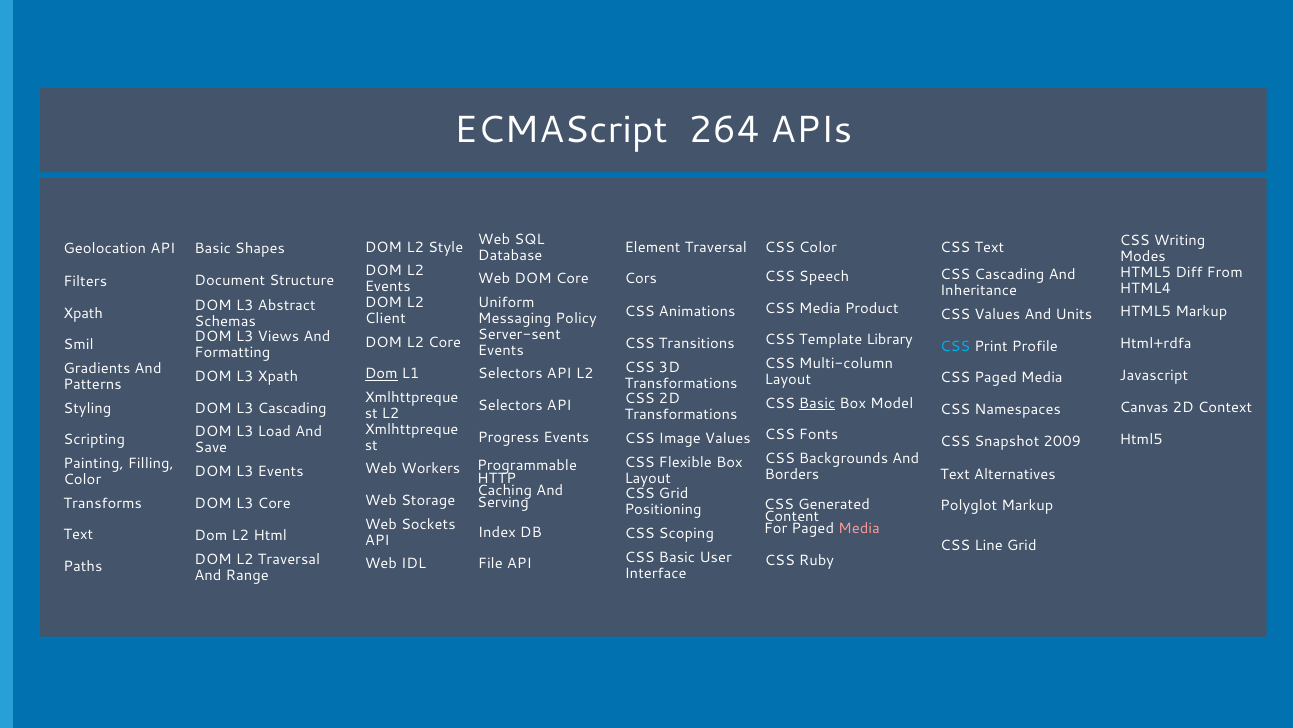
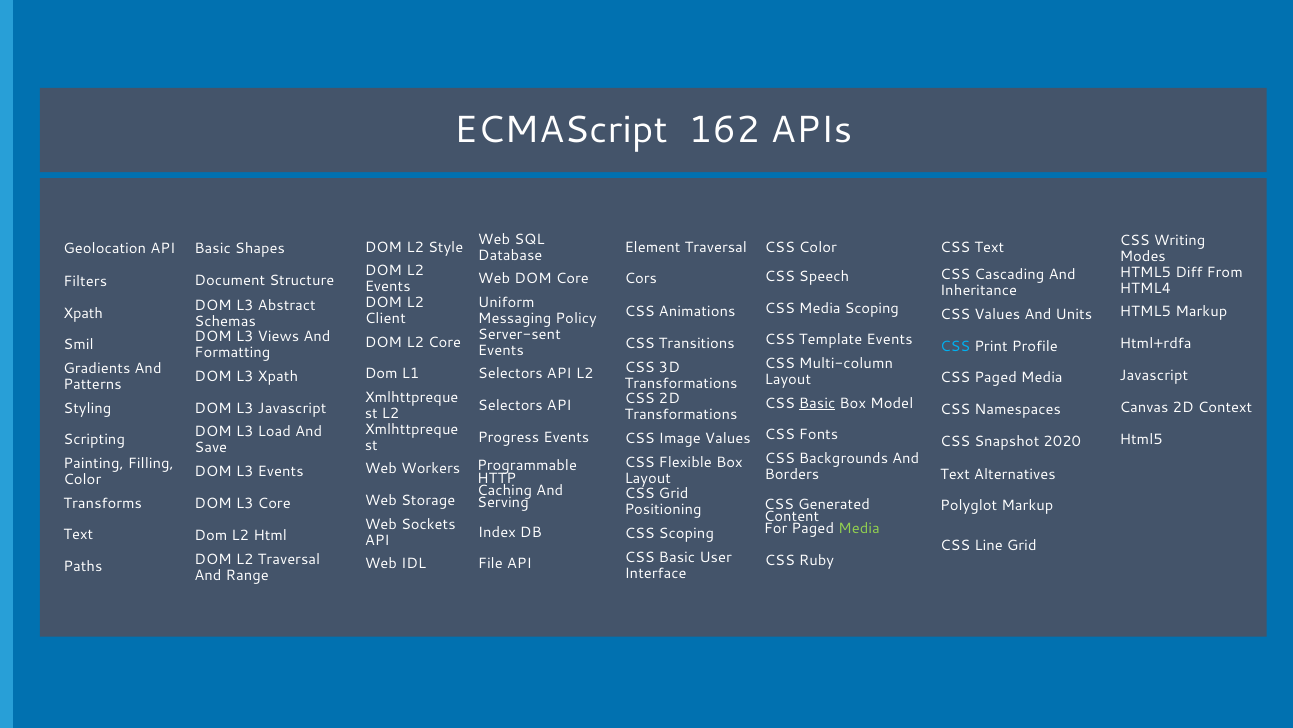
264: 264 -> 162
Media Product: Product -> Scoping
Template Library: Library -> Events
Dom at (381, 374) underline: present -> none
L3 Cascading: Cascading -> Javascript
2009: 2009 -> 2020
Media at (859, 529) colour: pink -> light green
